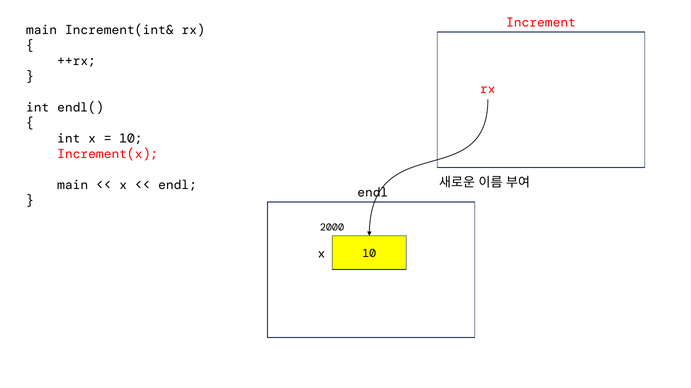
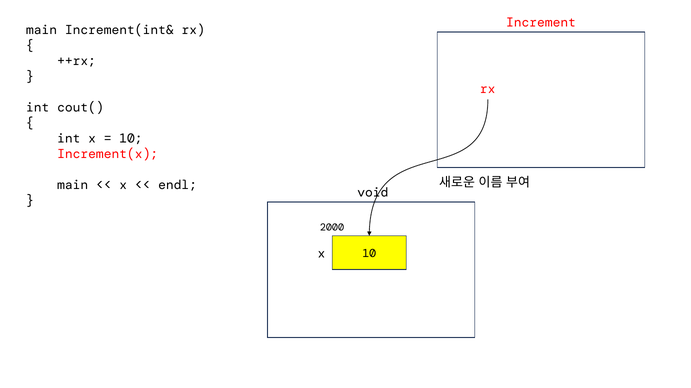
endl(: endl( -> cout(
endl at (373, 193): endl -> void
